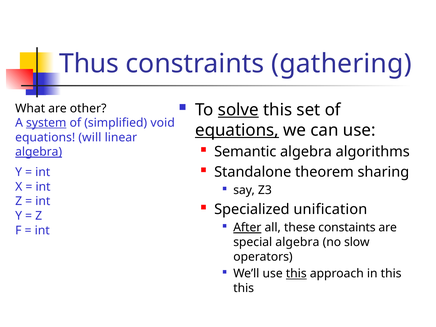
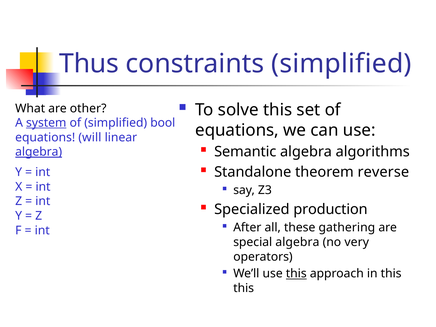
constraints gathering: gathering -> simplified
solve underline: present -> none
void: void -> bool
equations at (237, 130) underline: present -> none
sharing: sharing -> reverse
unification: unification -> production
After underline: present -> none
constaints: constaints -> gathering
slow: slow -> very
